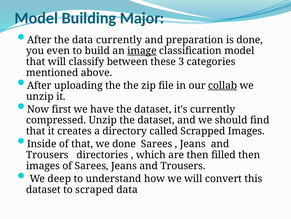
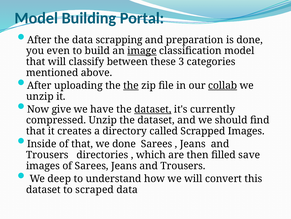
Major: Major -> Portal
data currently: currently -> scrapping
the at (131, 85) underline: none -> present
first: first -> give
dataset at (153, 109) underline: none -> present
filled then: then -> save
